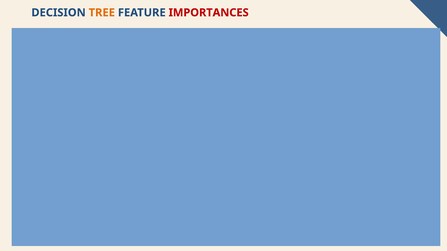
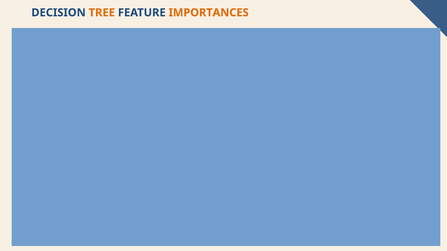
IMPORTANCES colour: red -> orange
